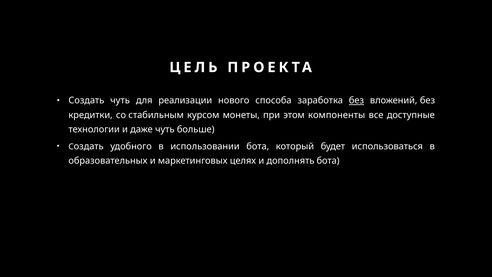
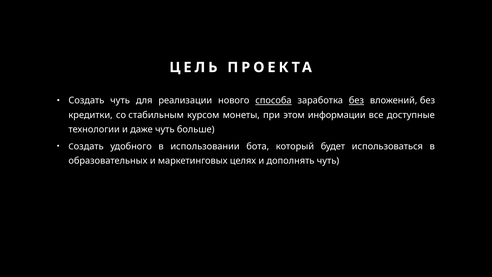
способа underline: none -> present
компоненты: компоненты -> информации
дополнять бота: бота -> чуть
